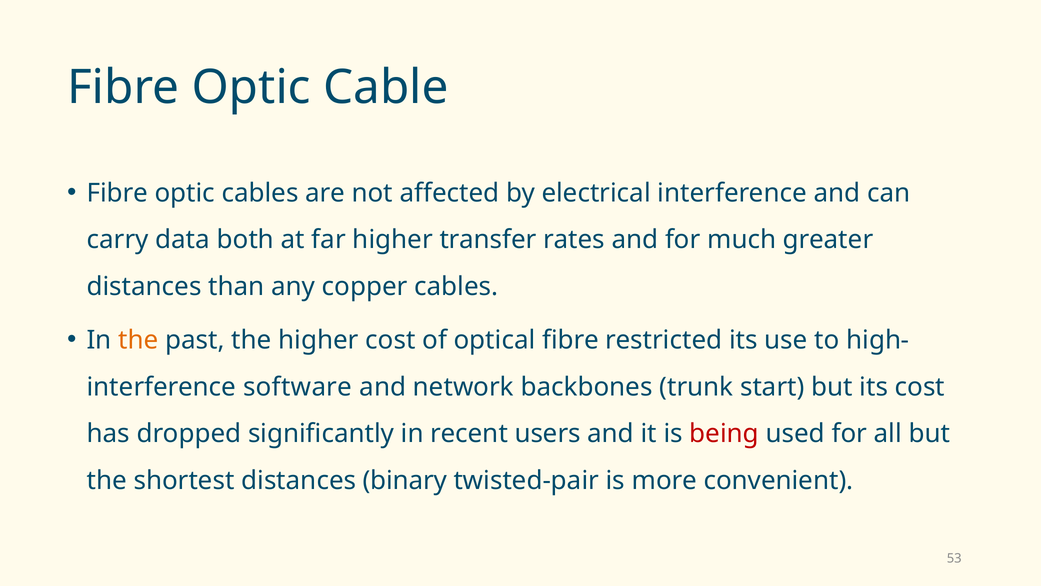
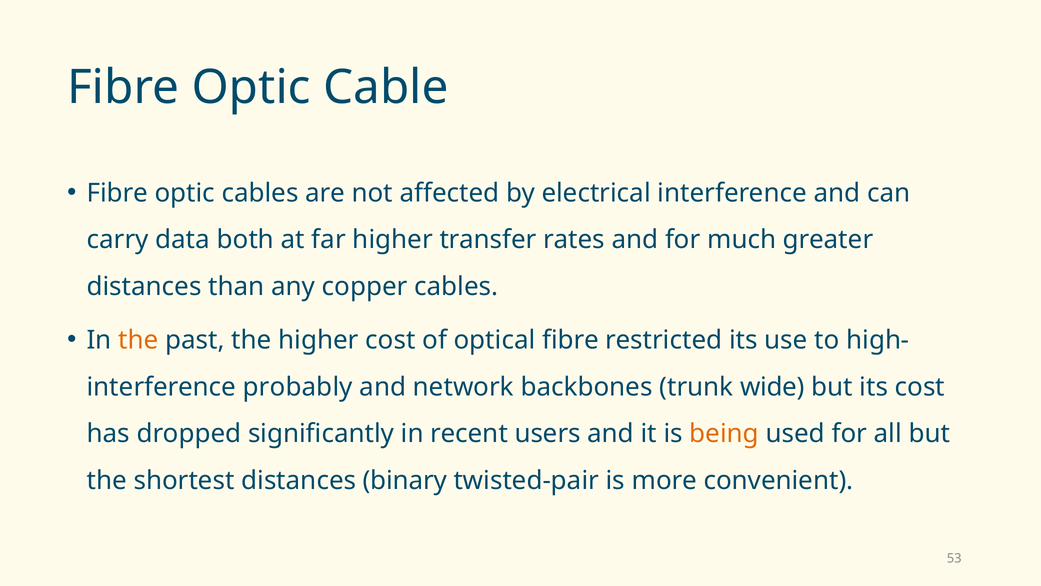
software: software -> probably
start: start -> wide
being colour: red -> orange
